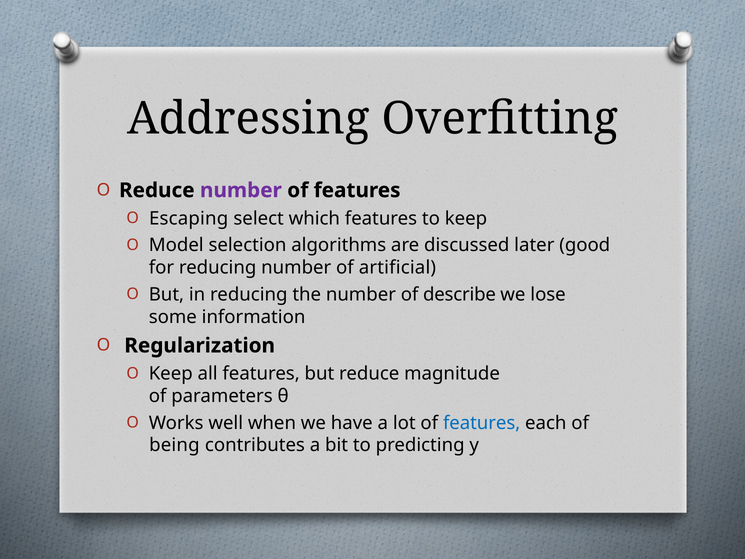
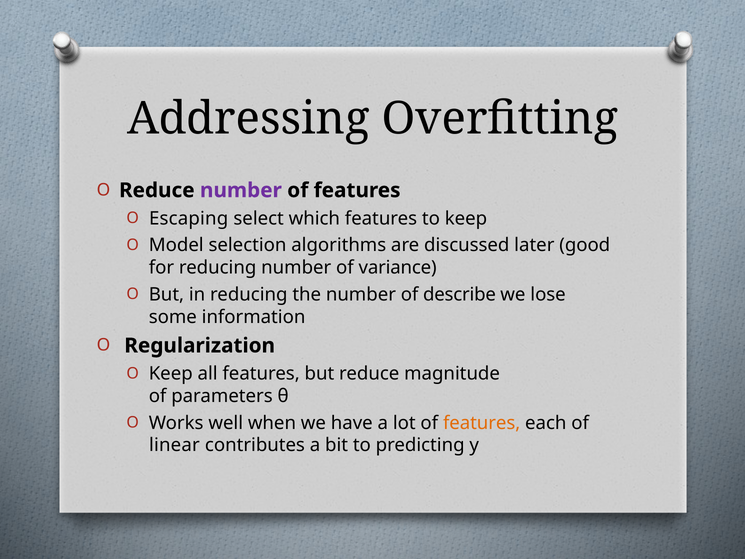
artificial: artificial -> variance
features at (482, 423) colour: blue -> orange
being: being -> linear
